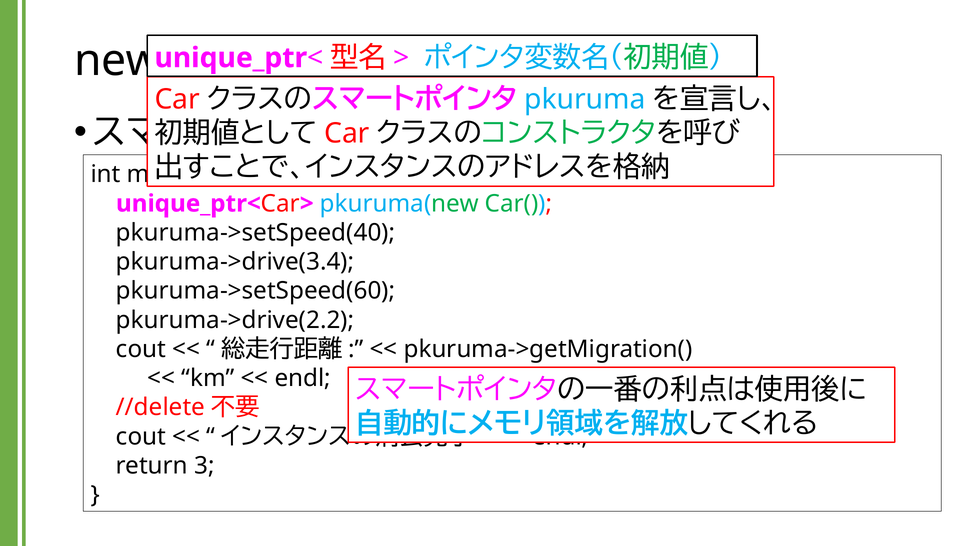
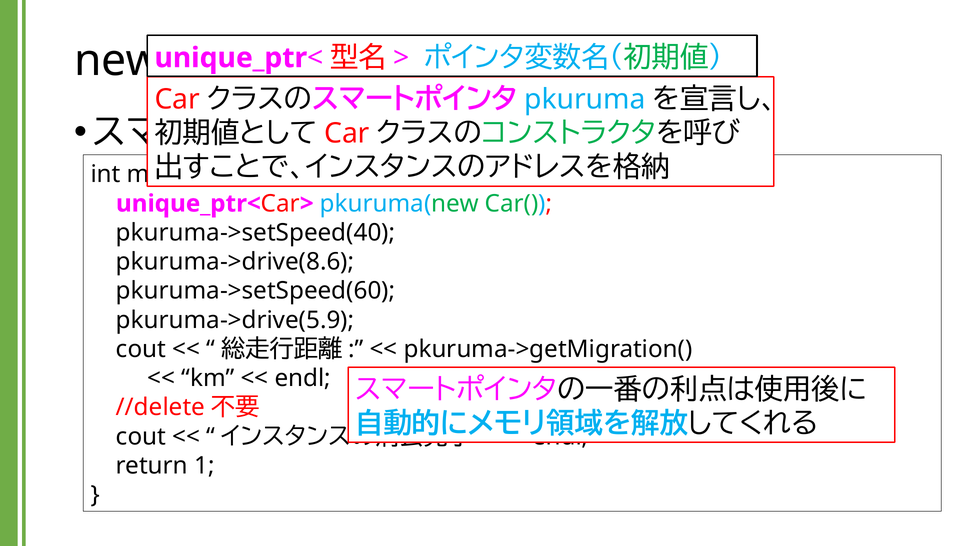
pkuruma->drive(3.4: pkuruma->drive(3.4 -> pkuruma->drive(8.6
pkuruma->drive(2.2: pkuruma->drive(2.2 -> pkuruma->drive(5.9
3: 3 -> 1
